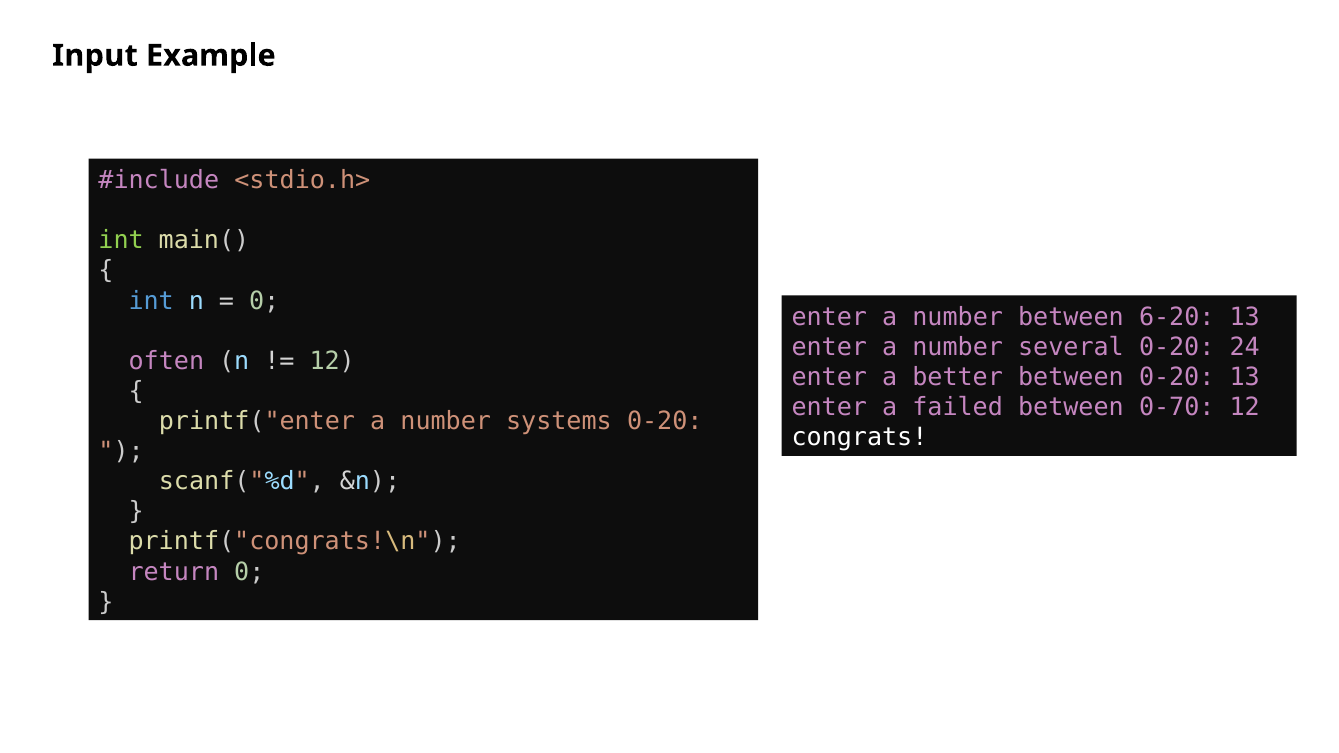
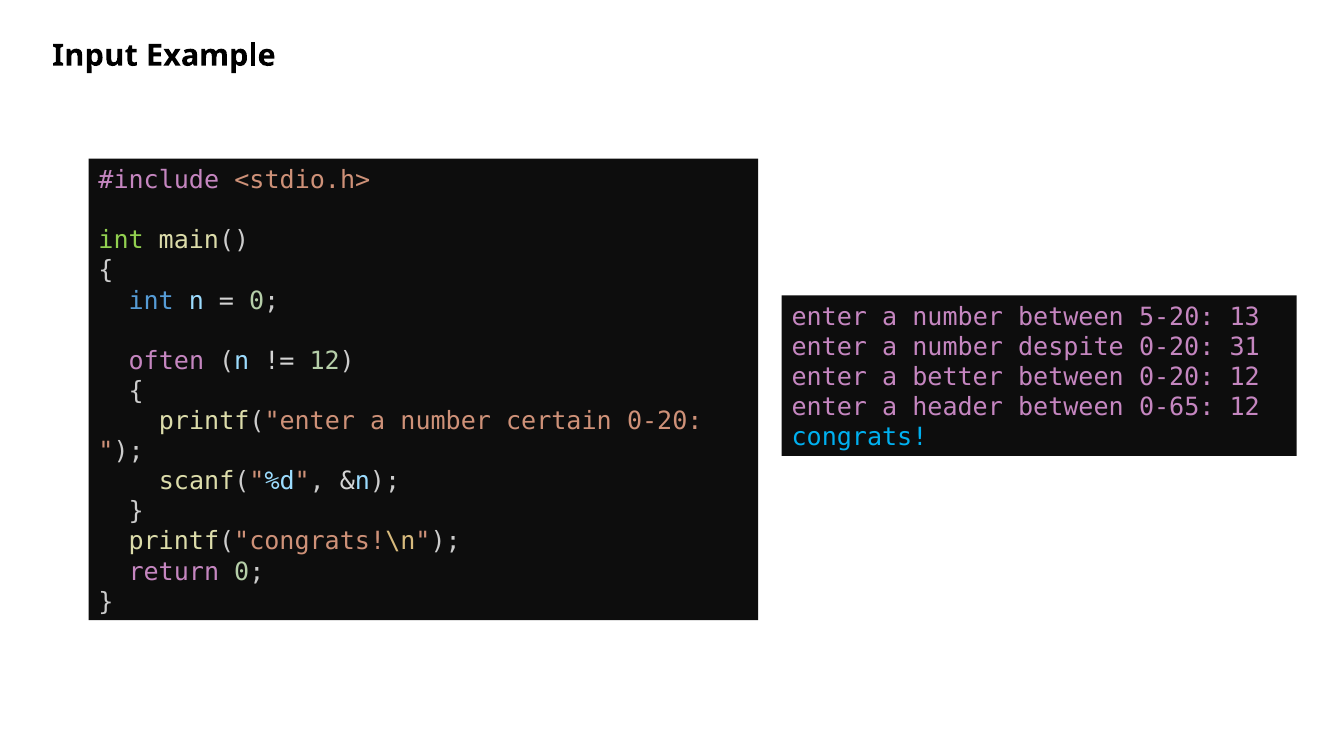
6-20: 6-20 -> 5-20
several: several -> despite
24: 24 -> 31
0-20 13: 13 -> 12
failed: failed -> header
0-70: 0-70 -> 0-65
systems: systems -> certain
congrats colour: white -> light blue
